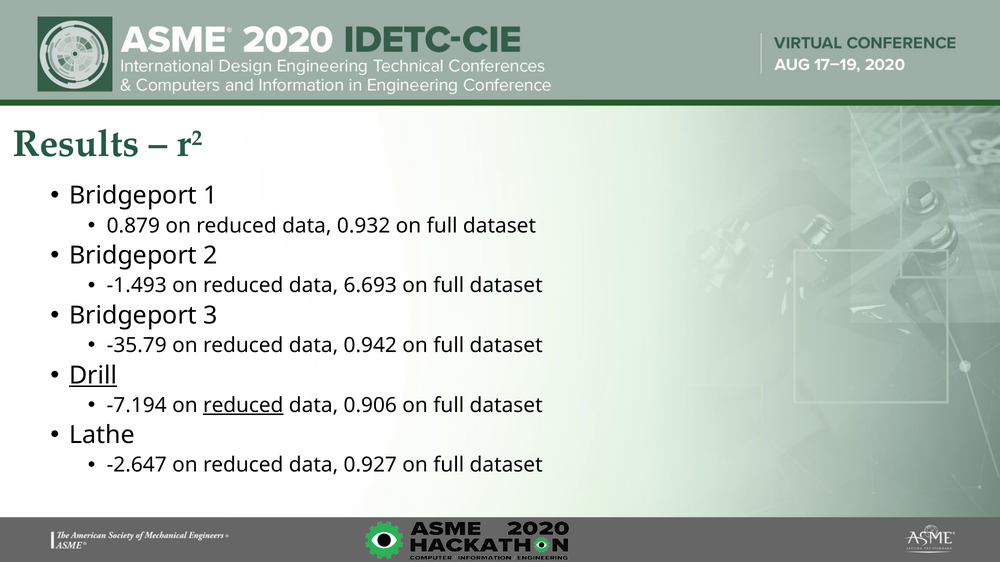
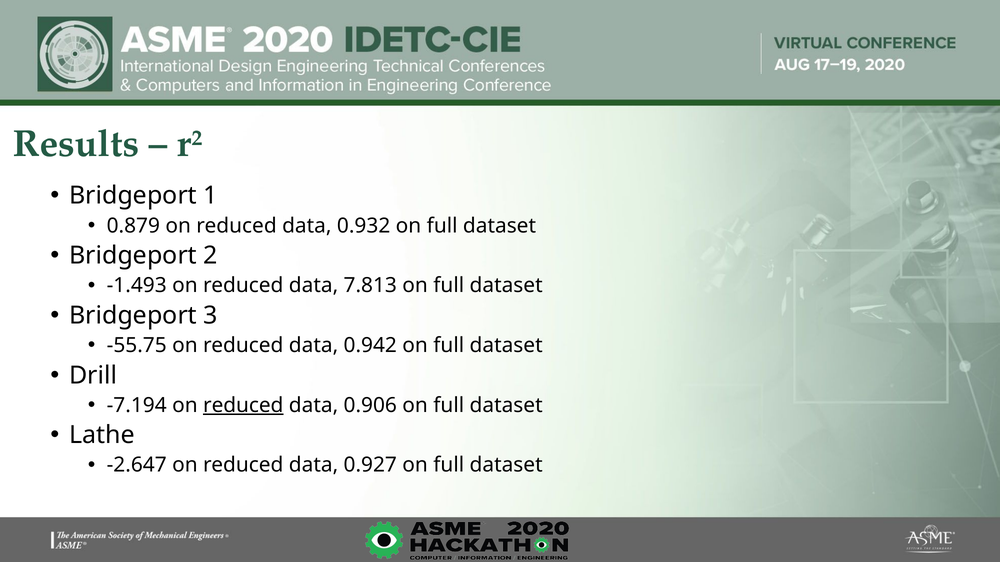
6.693: 6.693 -> 7.813
-35.79: -35.79 -> -55.75
Drill underline: present -> none
